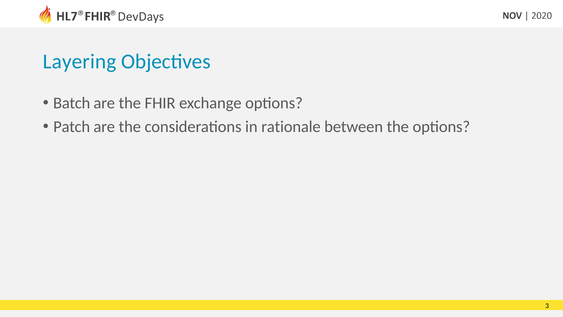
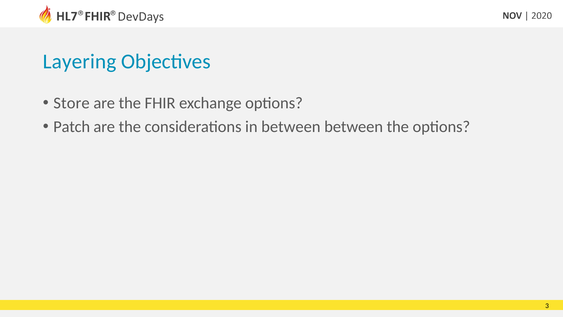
Batch: Batch -> Store
in rationale: rationale -> between
